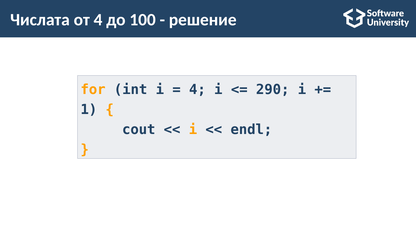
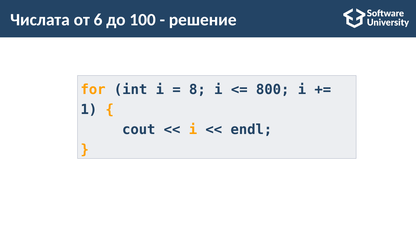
от 4: 4 -> 6
4 at (197, 90): 4 -> 8
290: 290 -> 800
